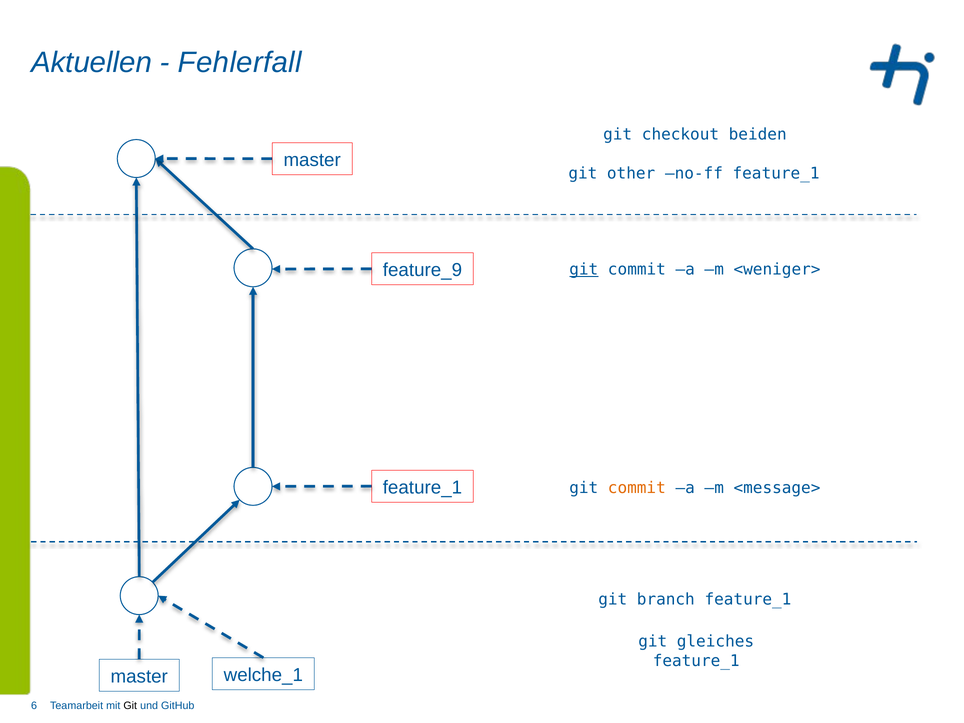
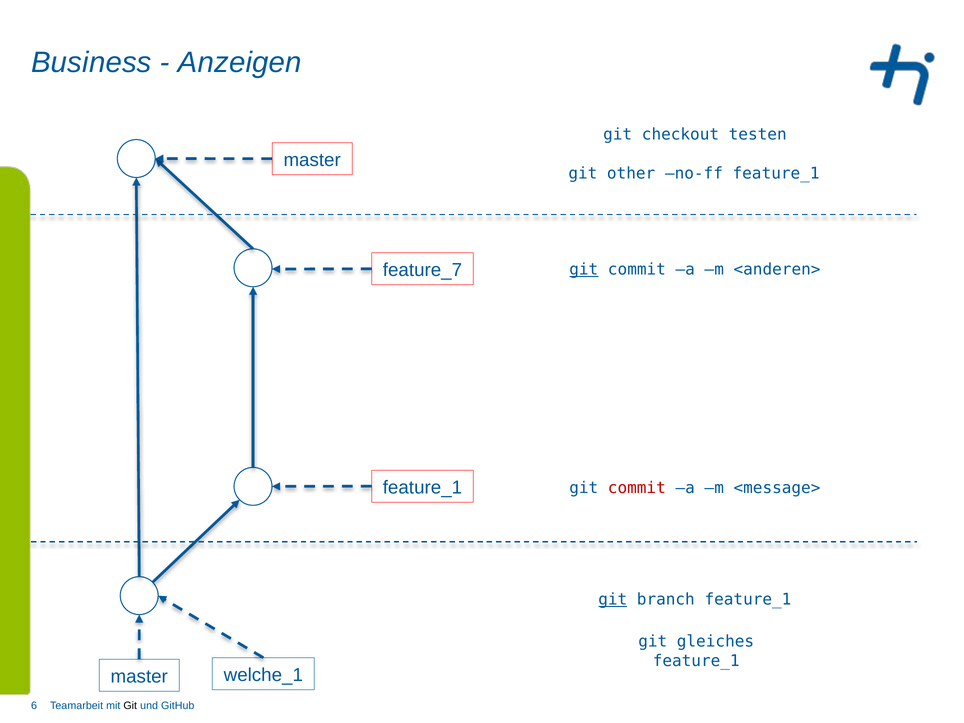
Aktuellen: Aktuellen -> Business
Fehlerfall: Fehlerfall -> Anzeigen
beiden: beiden -> testen
feature_9: feature_9 -> feature_7
<weniger>: <weniger> -> <anderen>
commit at (637, 488) colour: orange -> red
git at (613, 599) underline: none -> present
